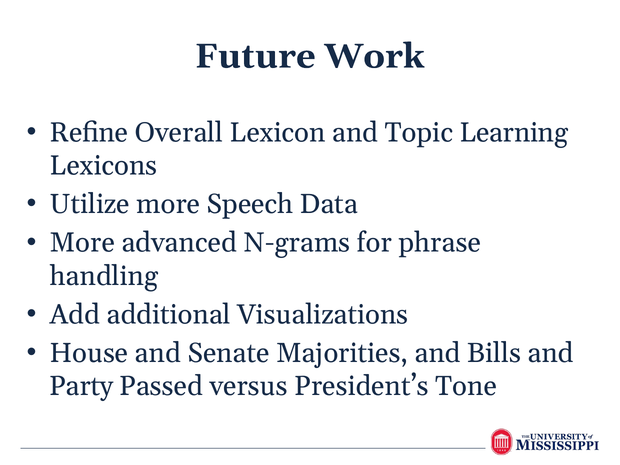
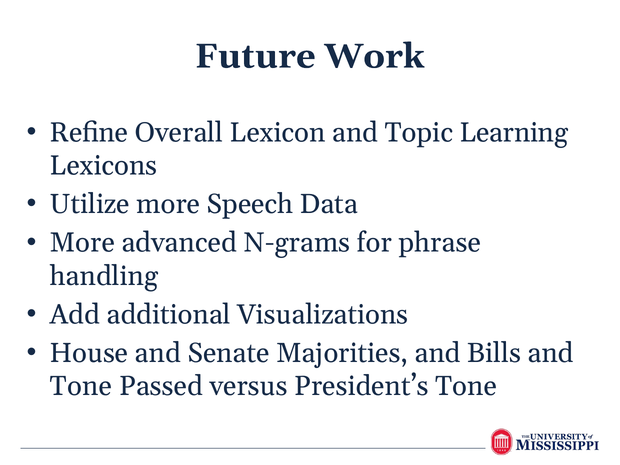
Party at (81, 386): Party -> Tone
